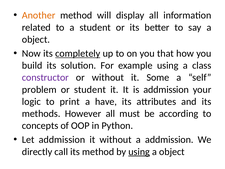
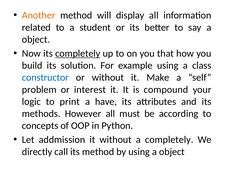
constructor colour: purple -> blue
Some: Some -> Make
or student: student -> interest
is addmission: addmission -> compound
a addmission: addmission -> completely
using at (139, 151) underline: present -> none
